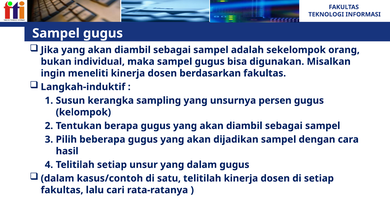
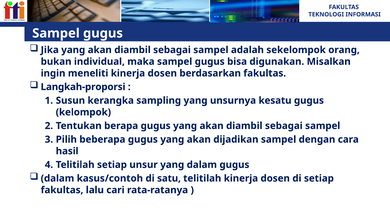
Langkah-induktif: Langkah-induktif -> Langkah-proporsi
persen: persen -> kesatu
